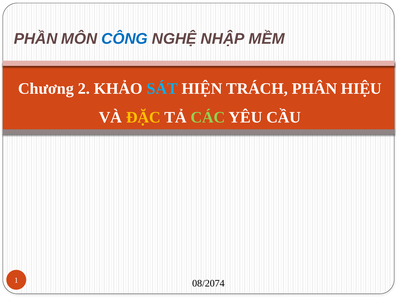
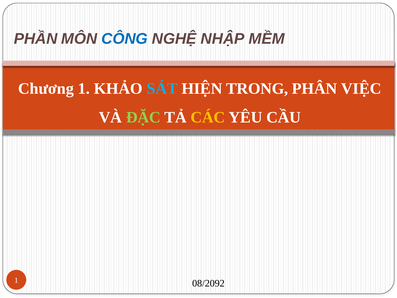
Chương 2: 2 -> 1
TRÁCH: TRÁCH -> TRONG
HIỆU: HIỆU -> VIỆC
ĐẶC colour: yellow -> light green
CÁC colour: light green -> yellow
08/2074: 08/2074 -> 08/2092
